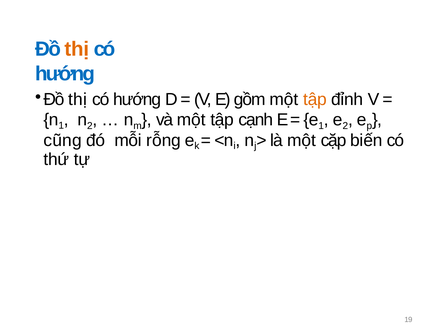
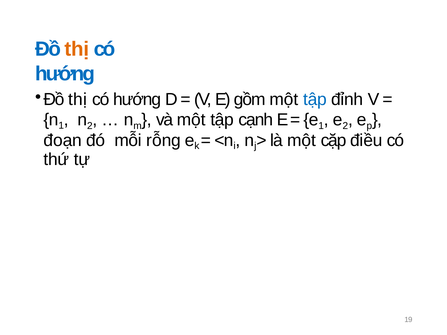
tập at (315, 100) colour: orange -> blue
cũng: cũng -> đoạn
biến: biến -> điều
